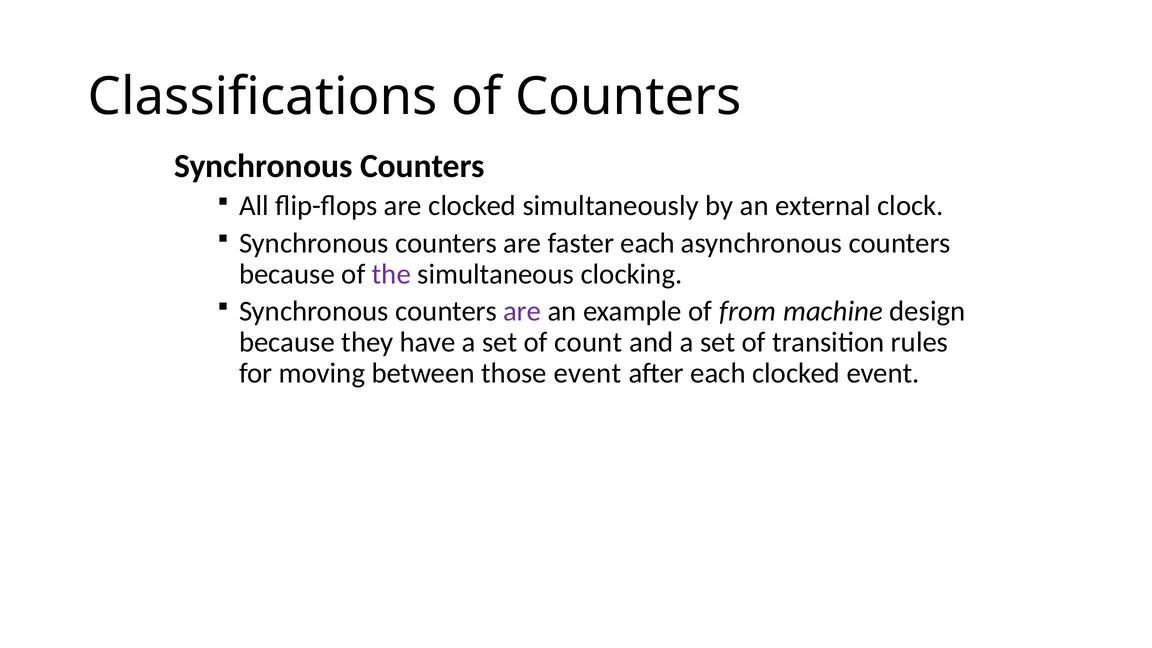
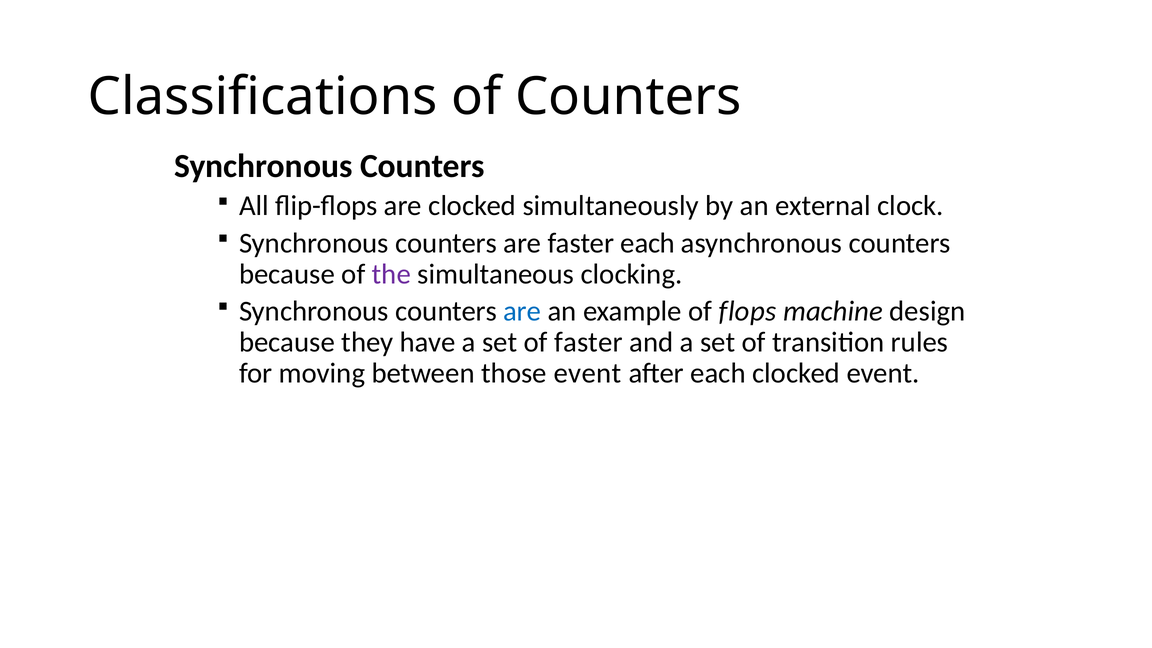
are at (522, 311) colour: purple -> blue
from: from -> flops
of count: count -> faster
